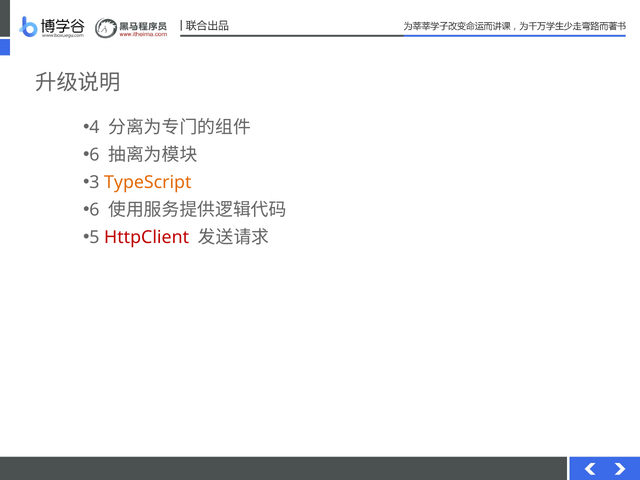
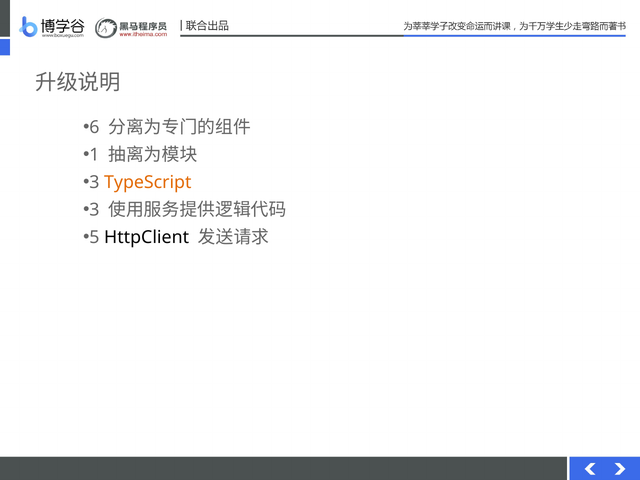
4: 4 -> 6
6 at (94, 155): 6 -> 1
6 at (94, 210): 6 -> 3
HttpClient colour: red -> black
